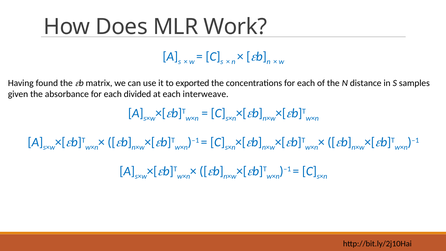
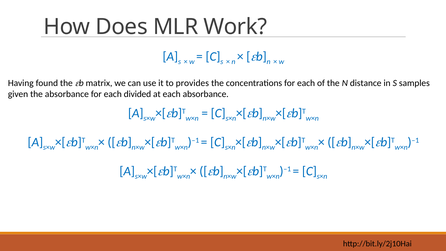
exported: exported -> provides
each interweave: interweave -> absorbance
